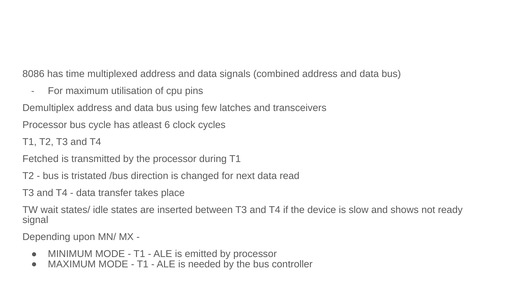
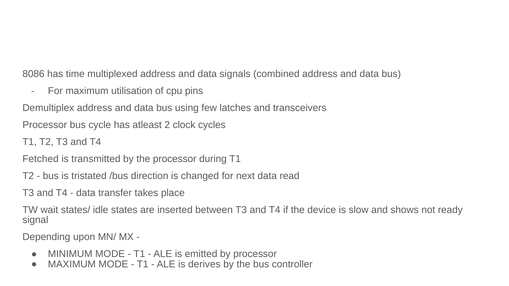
6: 6 -> 2
needed: needed -> derives
